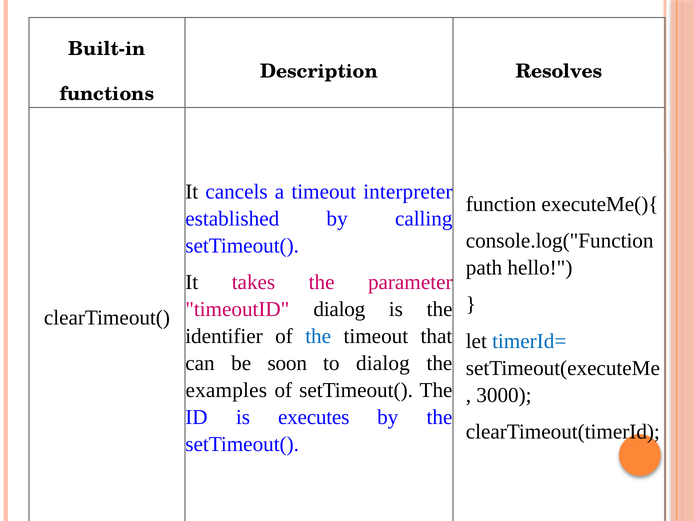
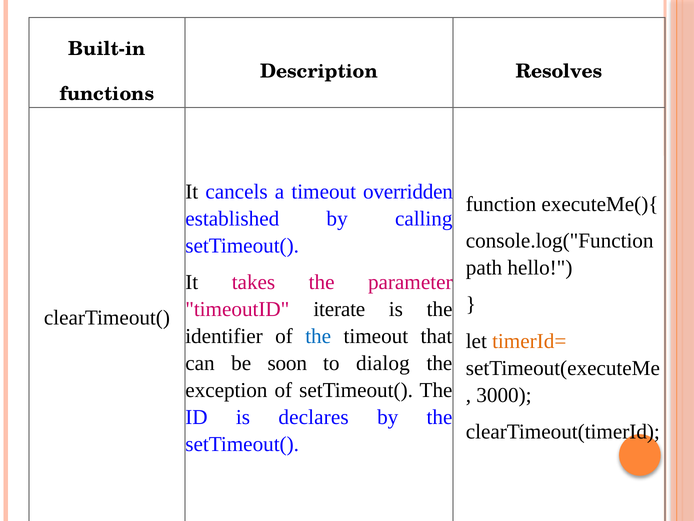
interpreter: interpreter -> overridden
timeoutID dialog: dialog -> iterate
timerId= colour: blue -> orange
examples: examples -> exception
executes: executes -> declares
